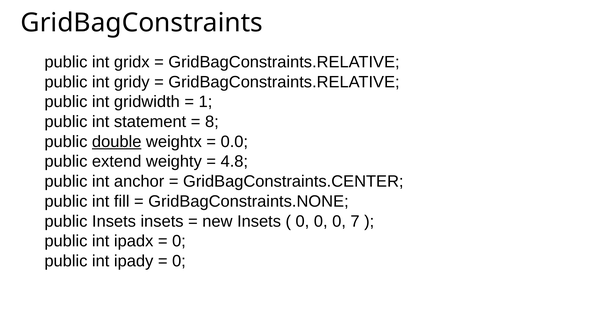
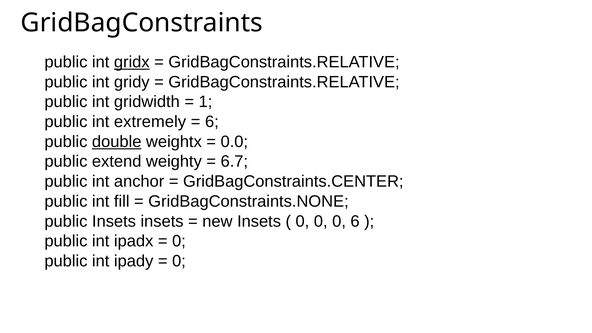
gridx underline: none -> present
statement: statement -> extremely
8 at (212, 122): 8 -> 6
4.8: 4.8 -> 6.7
0 7: 7 -> 6
